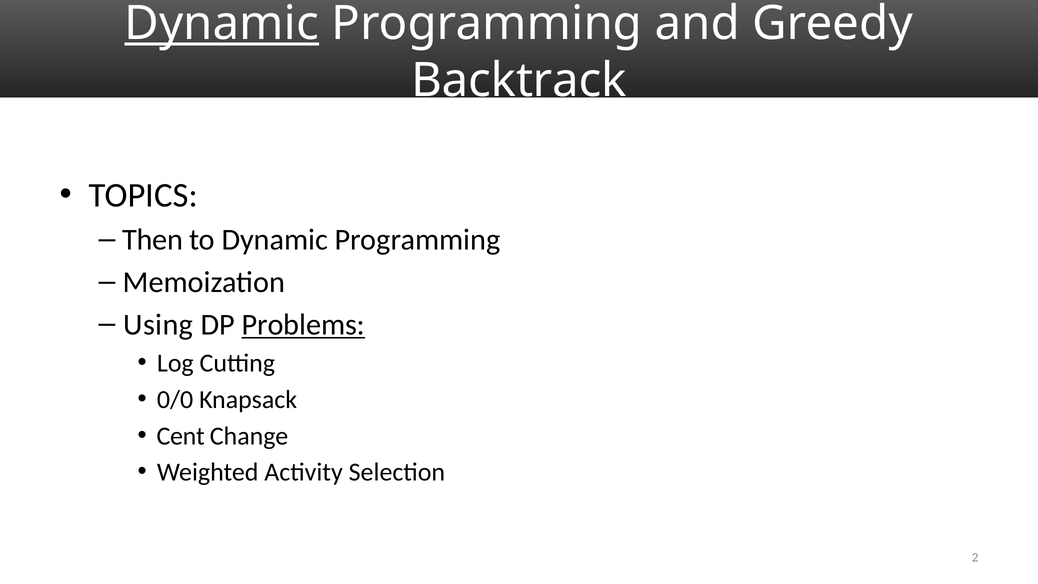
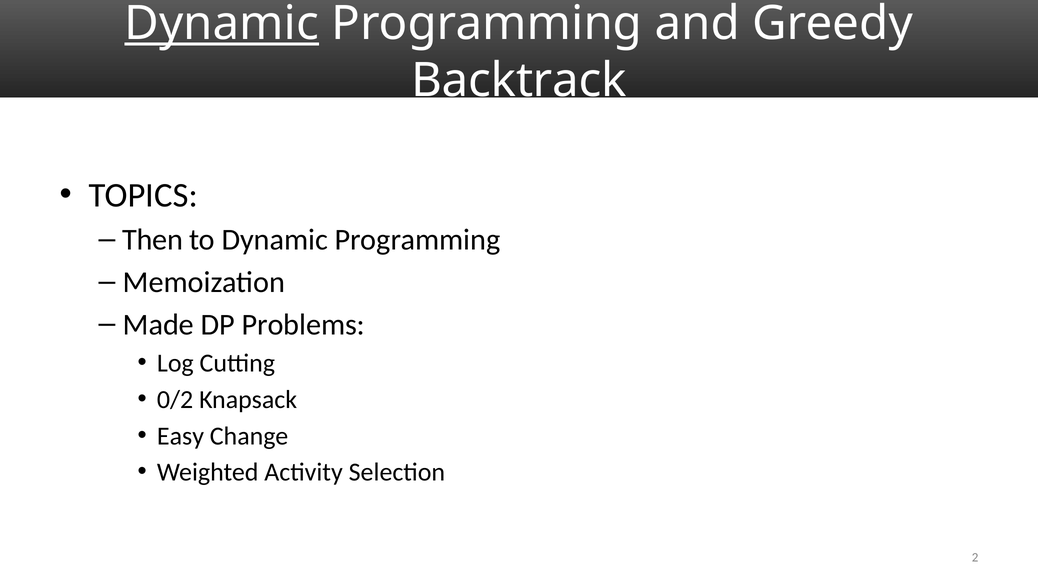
Using: Using -> Made
Problems underline: present -> none
0/0: 0/0 -> 0/2
Cent: Cent -> Easy
